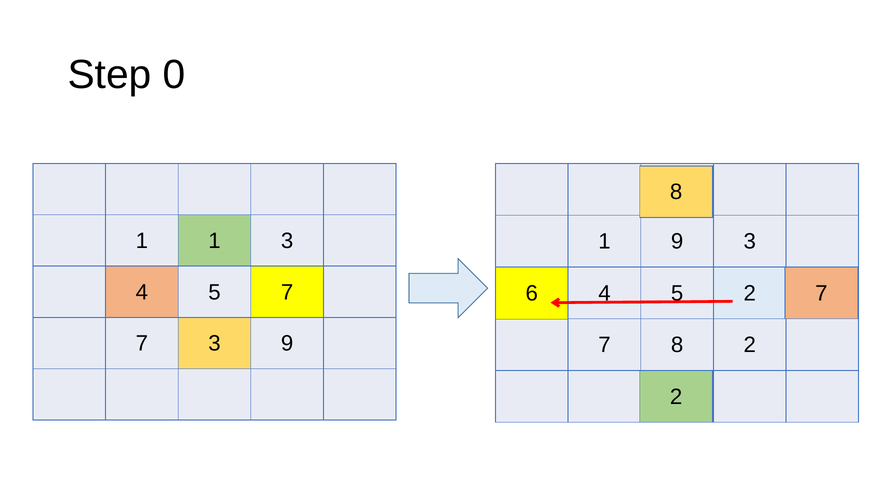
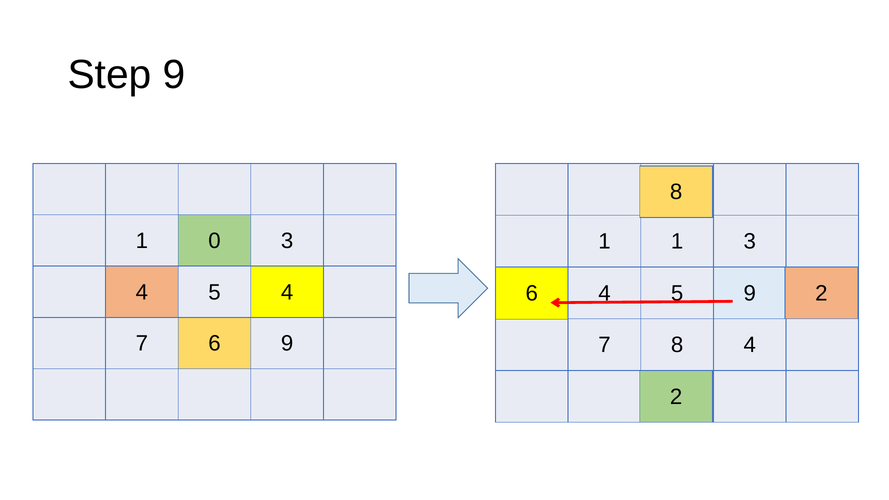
Step 0: 0 -> 9
1 1: 1 -> 0
1 9: 9 -> 1
5 7: 7 -> 4
2 at (750, 293): 2 -> 9
6 7: 7 -> 2
7 3: 3 -> 6
8 2: 2 -> 4
